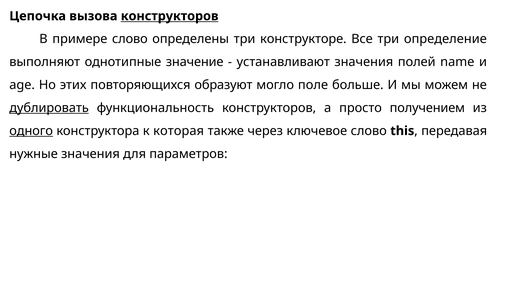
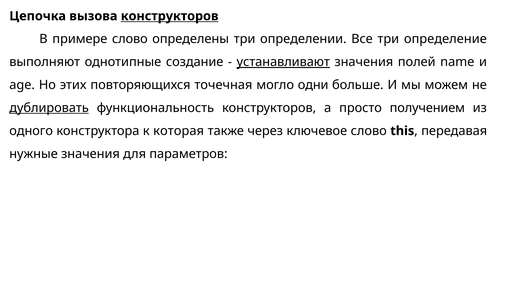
конструкторе: конструкторе -> определении
значение: значение -> создание
устанавливают underline: none -> present
образуют: образуют -> точечная
поле: поле -> одни
одного underline: present -> none
